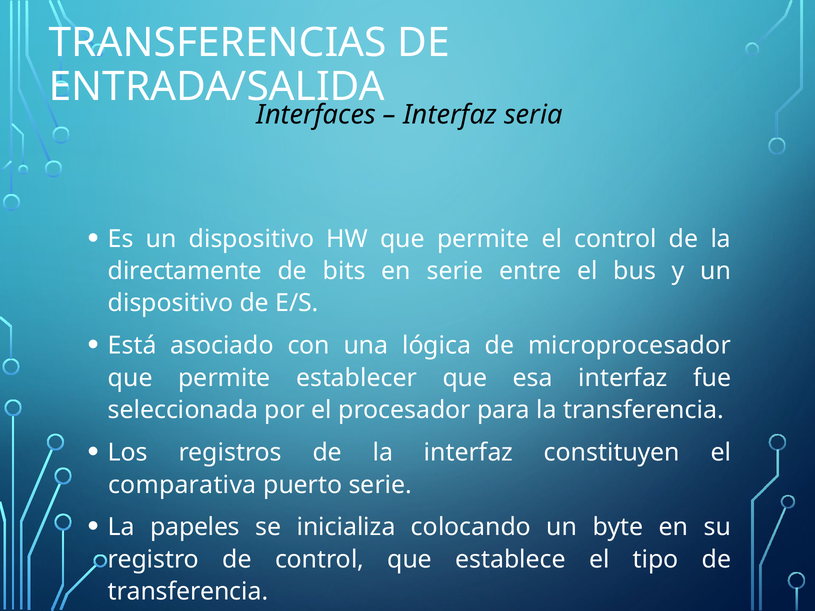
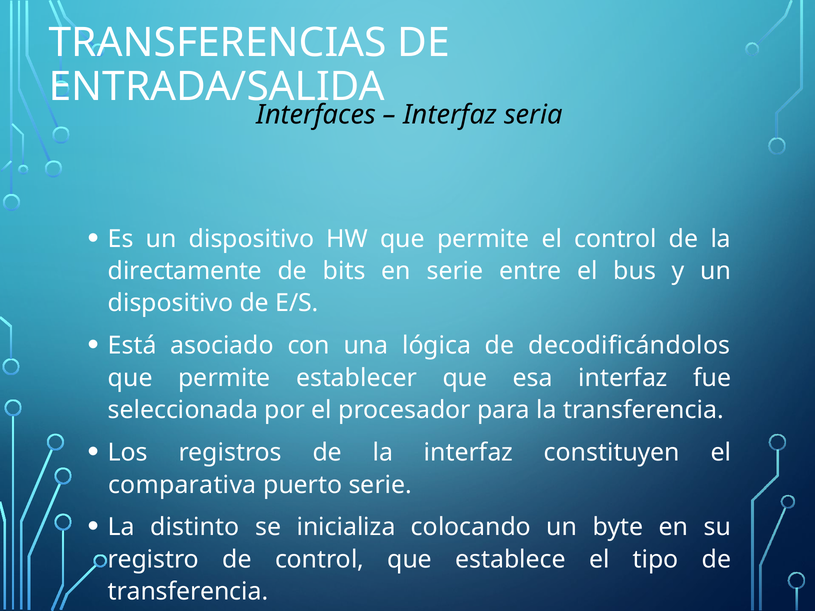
microprocesador: microprocesador -> decodificándolos
papeles: papeles -> distinto
